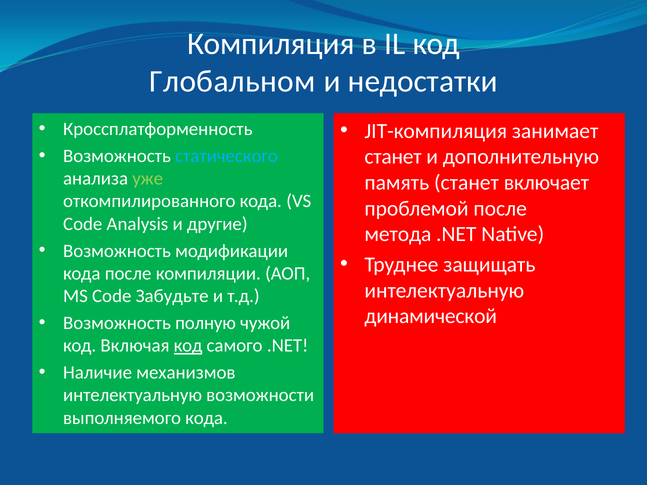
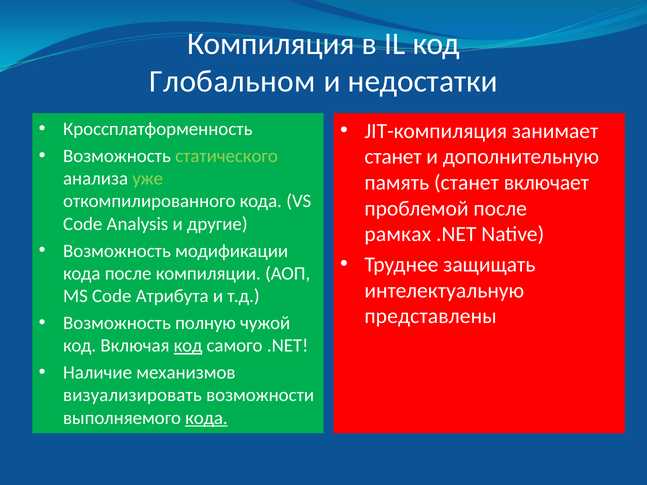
статического colour: light blue -> light green
метода: метода -> рамках
Забудьте: Забудьте -> Атрибута
динамической: динамической -> представлены
интелектуальную at (133, 395): интелектуальную -> визуализировать
кода at (206, 418) underline: none -> present
